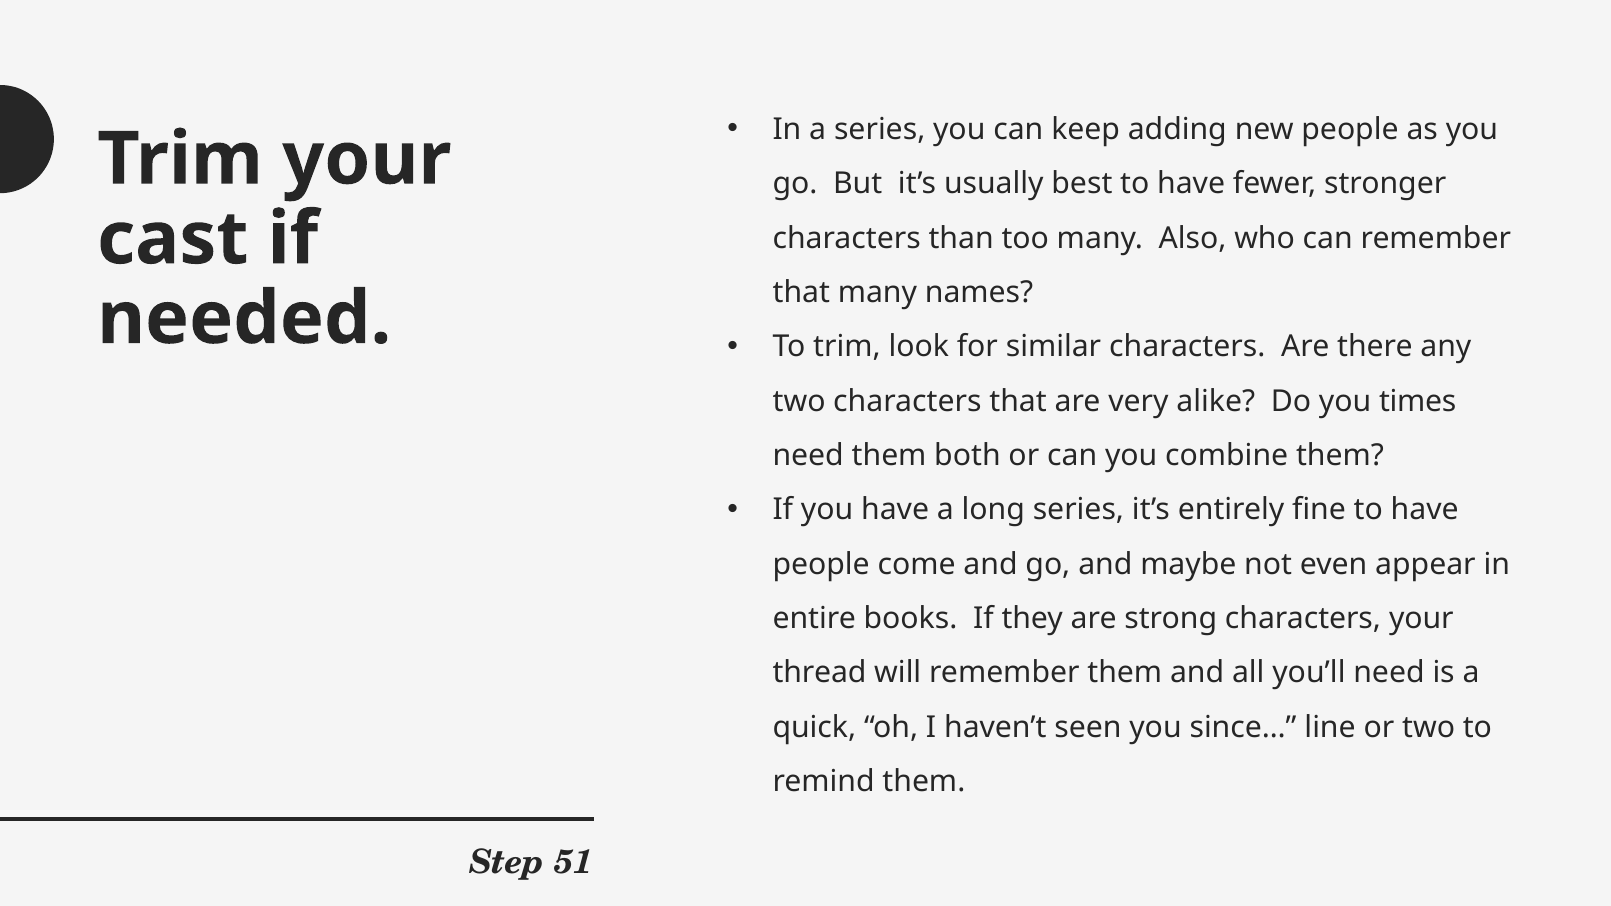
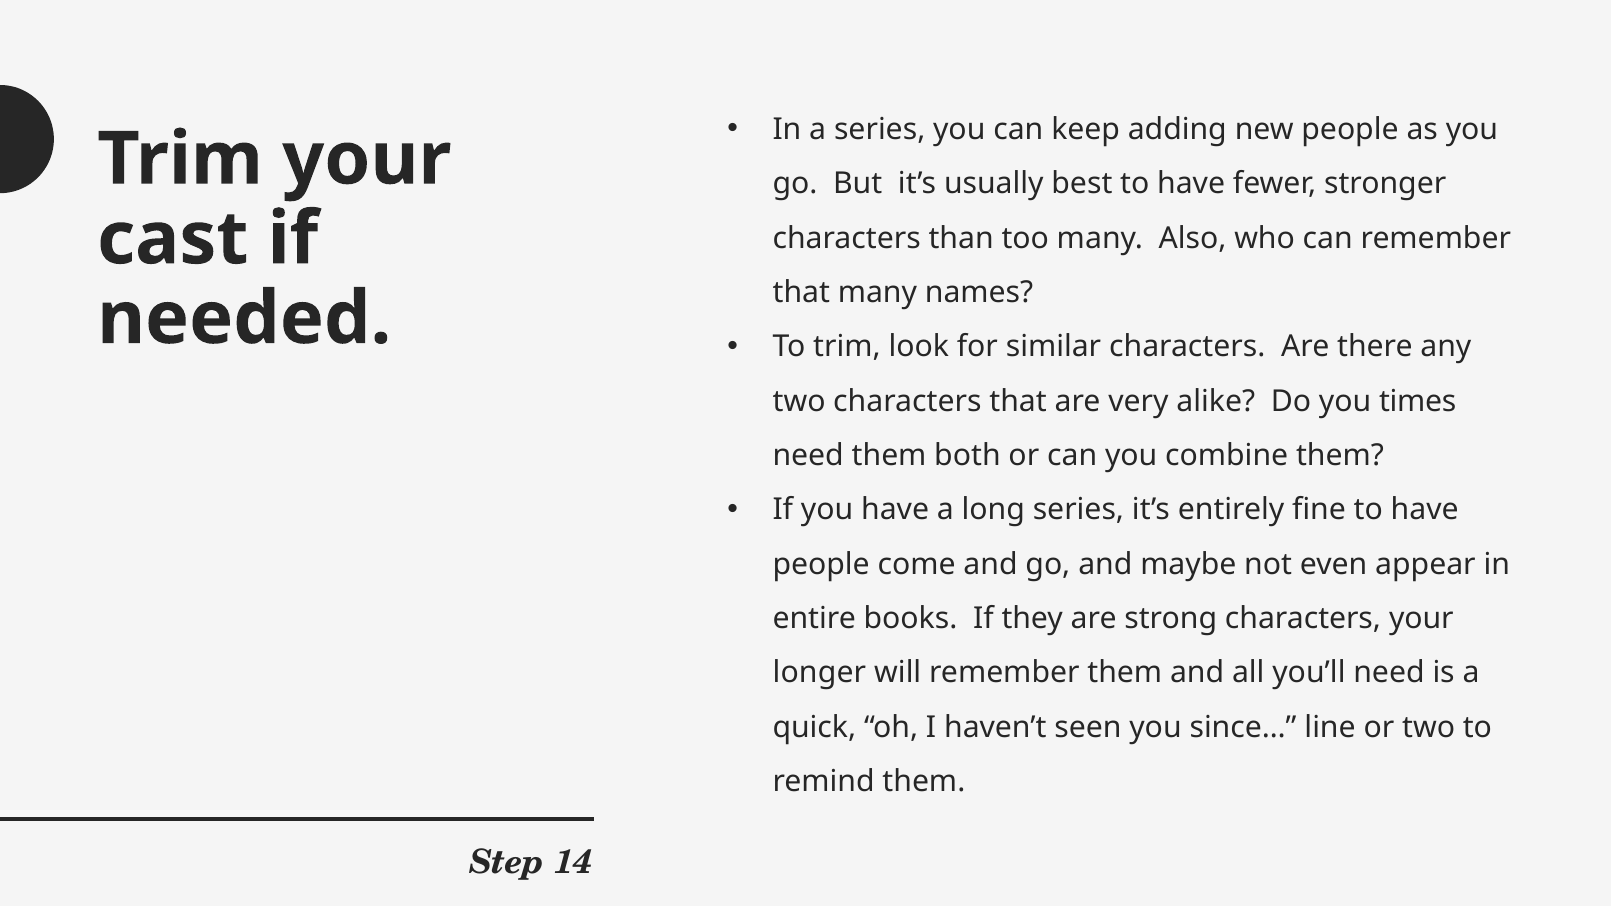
thread: thread -> longer
51: 51 -> 14
